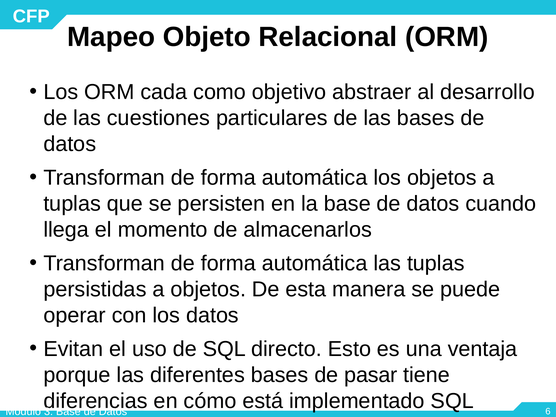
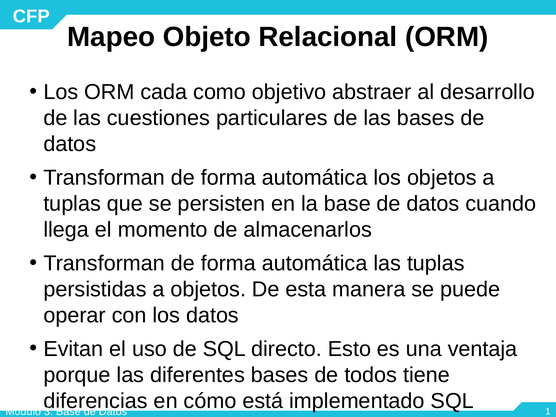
pasar: pasar -> todos
6: 6 -> 1
